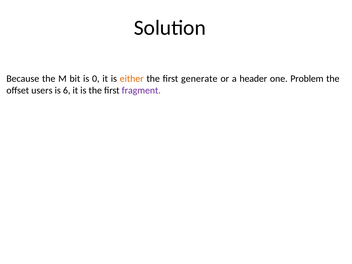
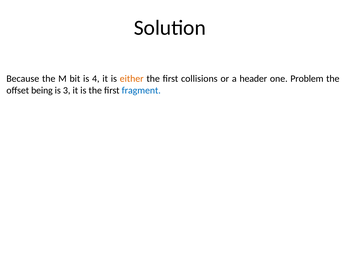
0: 0 -> 4
generate: generate -> collisions
users: users -> being
6: 6 -> 3
fragment colour: purple -> blue
